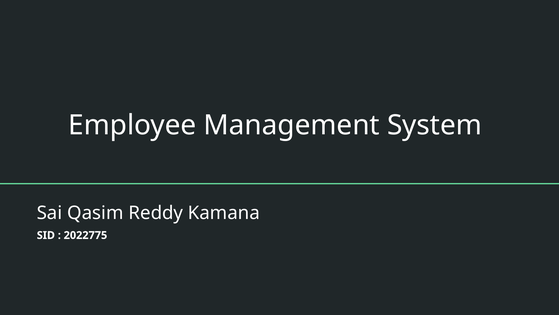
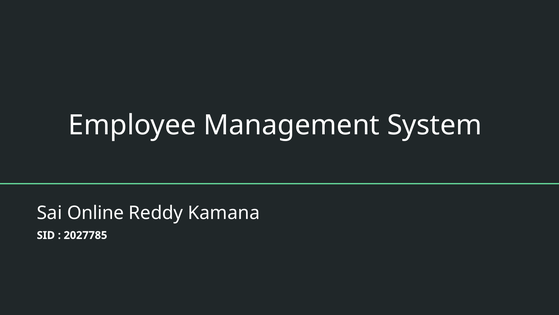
Qasim: Qasim -> Online
2022775: 2022775 -> 2027785
